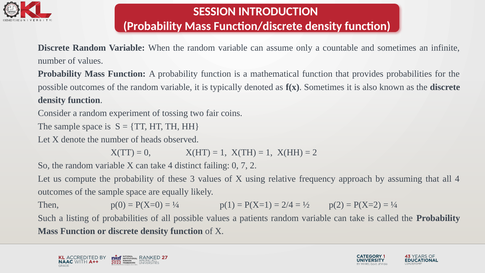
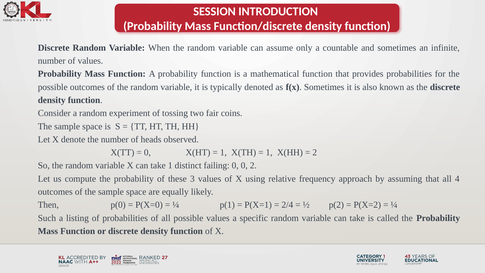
take 4: 4 -> 1
0 7: 7 -> 0
patients: patients -> specific
